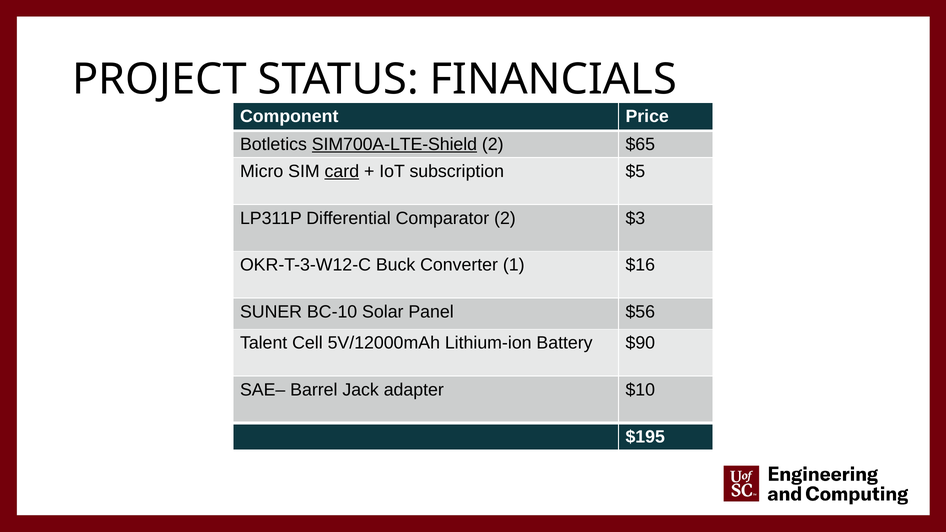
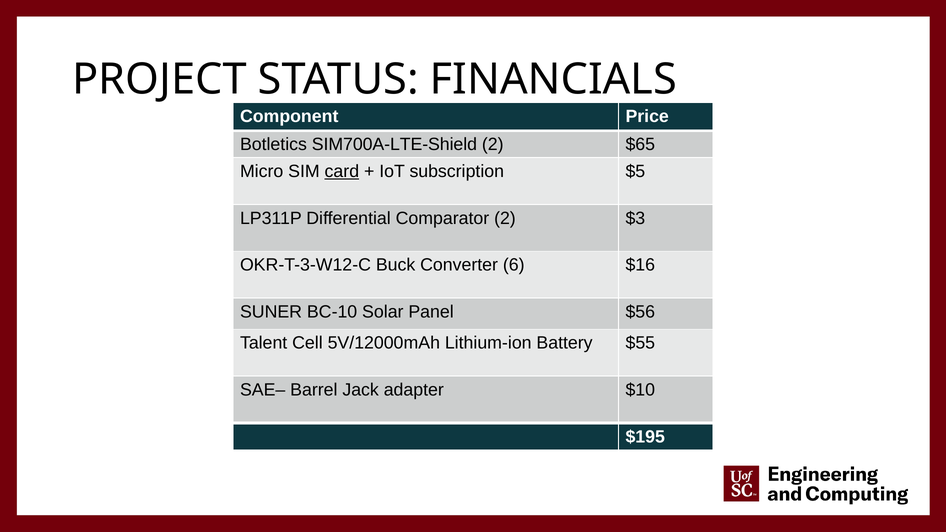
SIM700A-LTE-Shield underline: present -> none
1: 1 -> 6
$90: $90 -> $55
